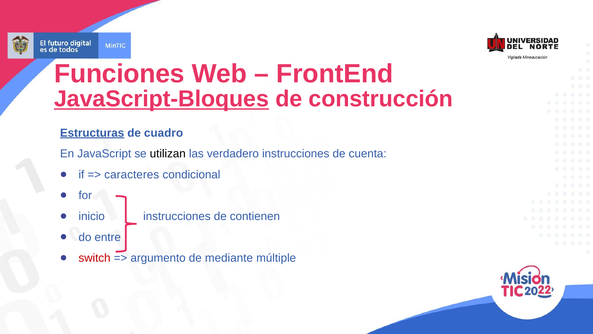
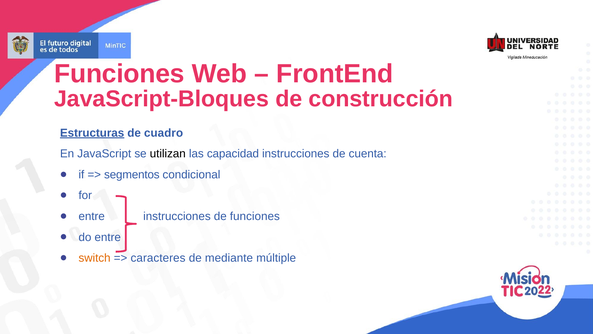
JavaScript-Bloques underline: present -> none
verdadero: verdadero -> capacidad
caracteres: caracteres -> segmentos
inicio at (92, 216): inicio -> entre
de contienen: contienen -> funciones
switch colour: red -> orange
argumento: argumento -> caracteres
